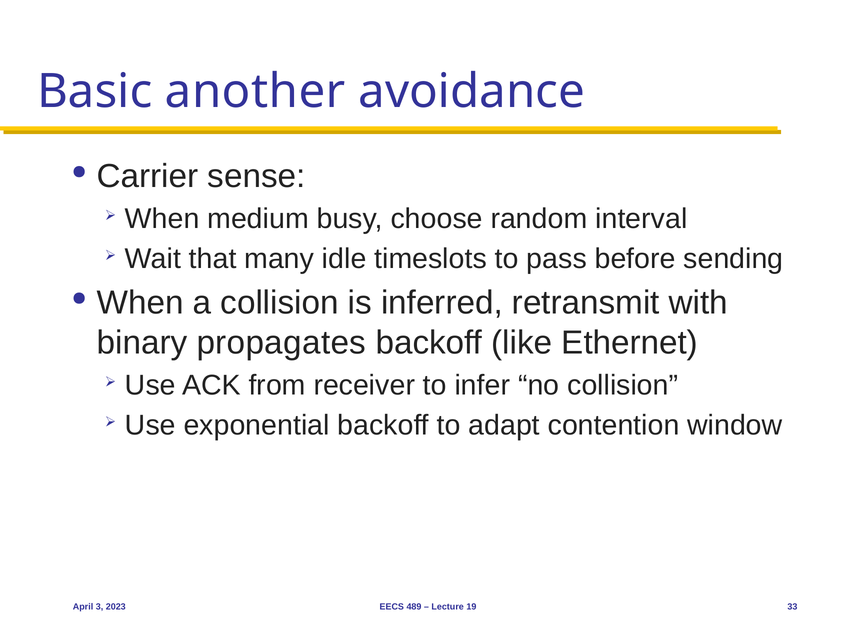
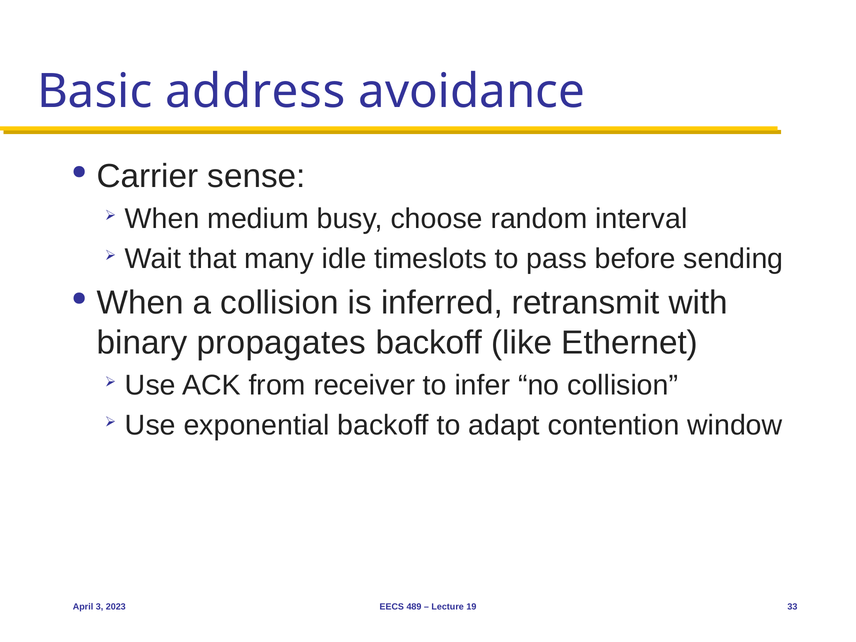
another: another -> address
